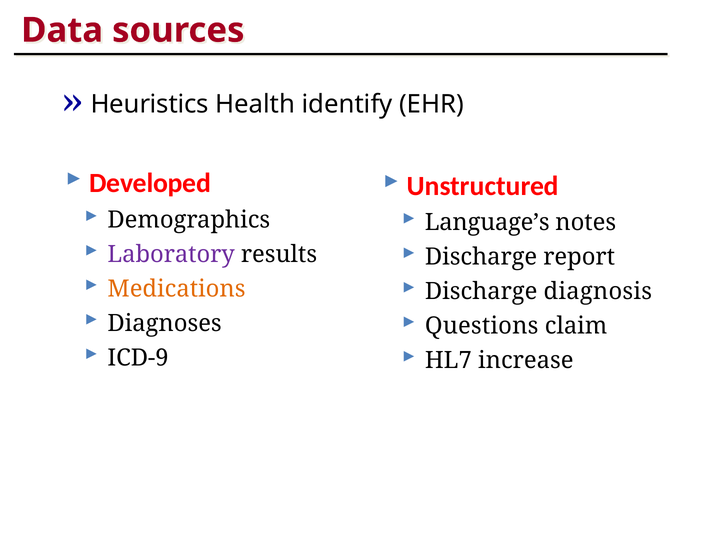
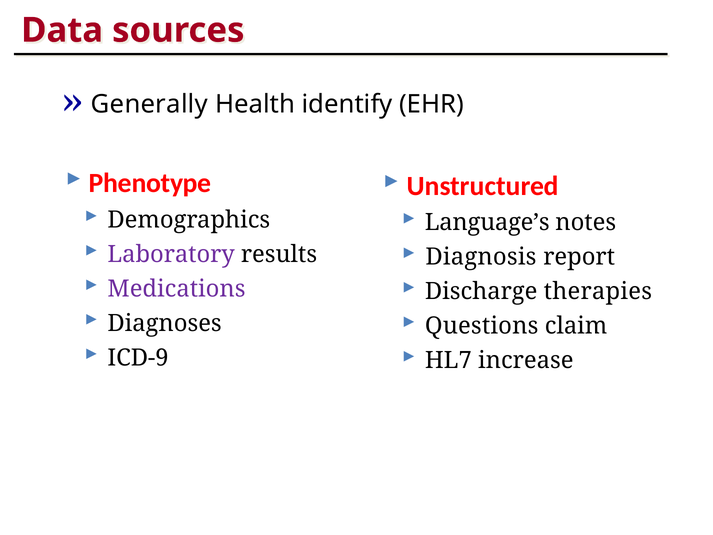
Heuristics: Heuristics -> Generally
Developed: Developed -> Phenotype
Discharge at (481, 257): Discharge -> Diagnosis
Medications colour: orange -> purple
diagnosis: diagnosis -> therapies
